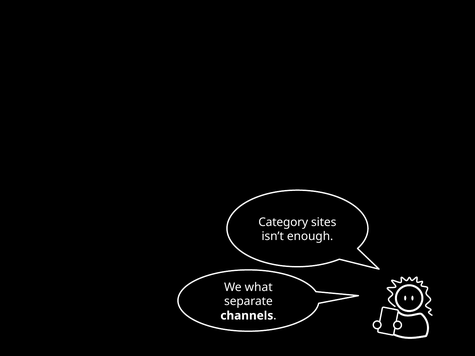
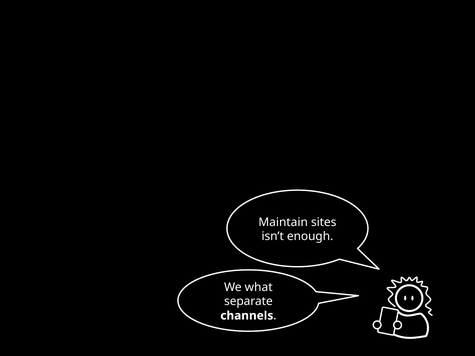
Category: Category -> Maintain
